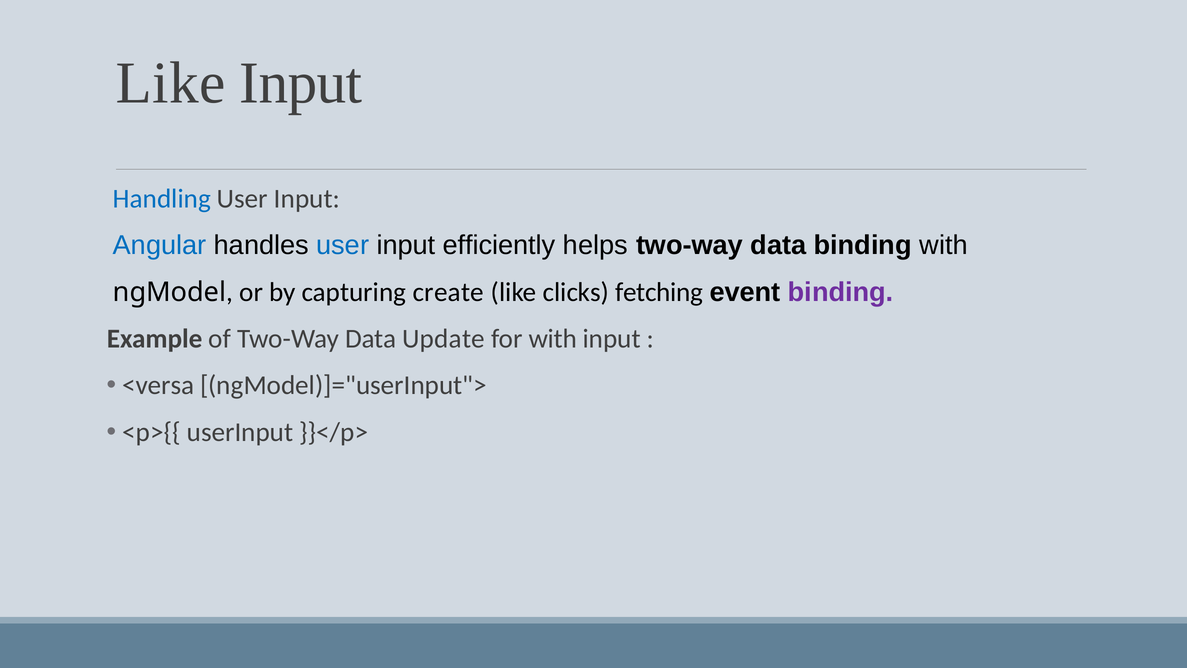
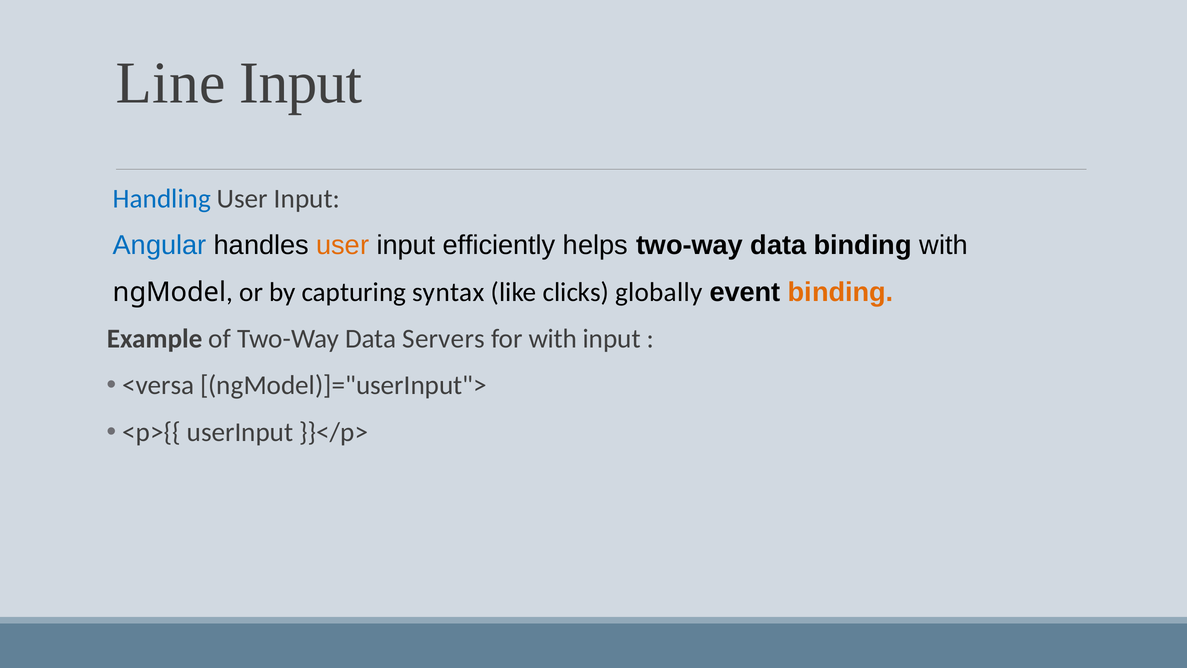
Like at (171, 83): Like -> Line
user at (343, 245) colour: blue -> orange
create: create -> syntax
fetching: fetching -> globally
binding at (841, 292) colour: purple -> orange
Update: Update -> Servers
